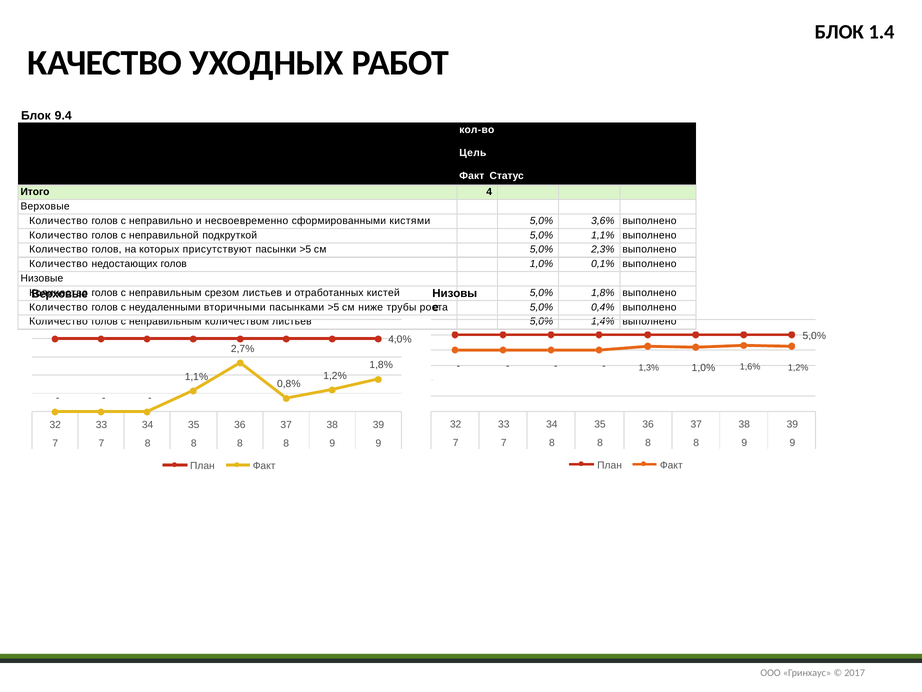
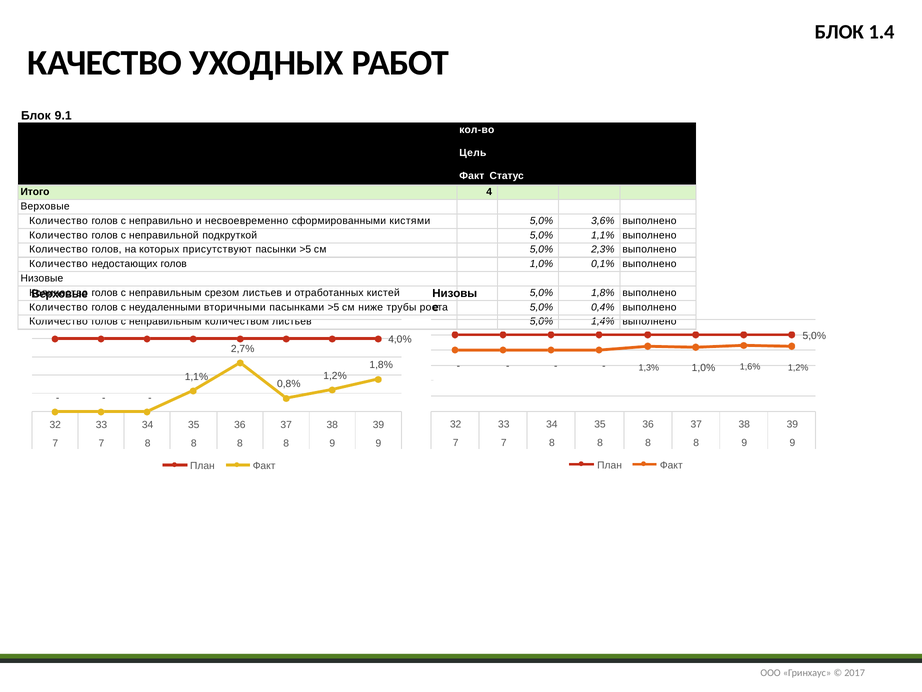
9.4: 9.4 -> 9.1
